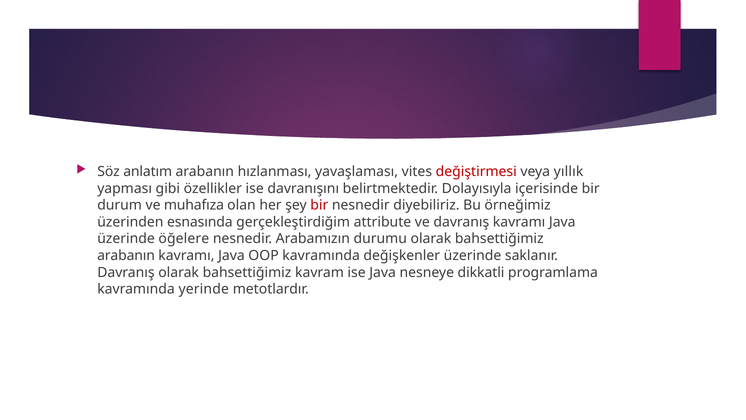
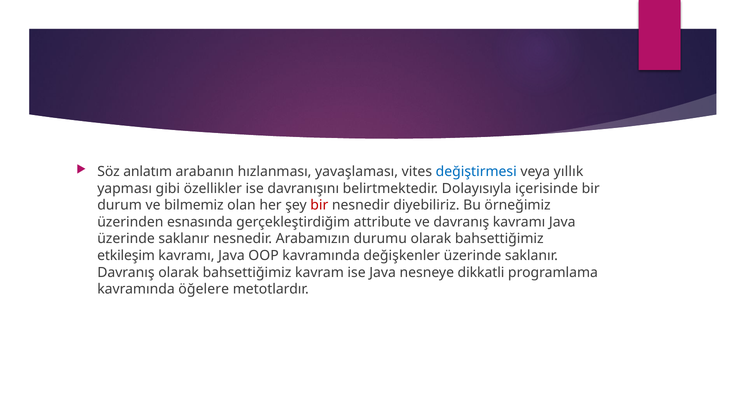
değiştirmesi colour: red -> blue
muhafıza: muhafıza -> bilmemiz
öğelere at (184, 239): öğelere -> saklanır
arabanın at (126, 255): arabanın -> etkileşim
yerinde: yerinde -> öğelere
